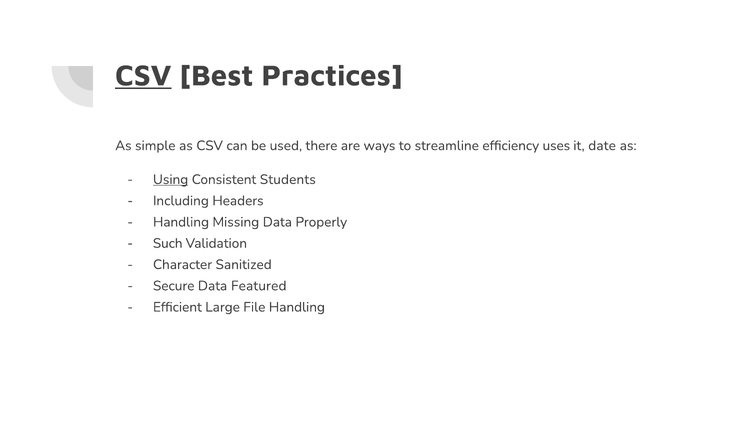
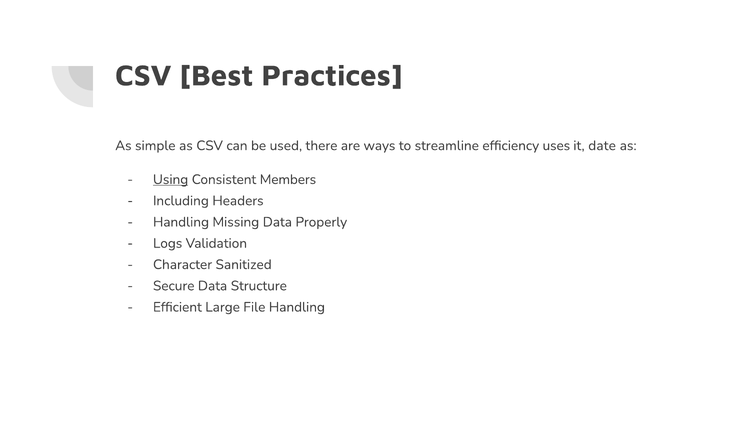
CSV at (143, 76) underline: present -> none
Students: Students -> Members
Such: Such -> Logs
Featured: Featured -> Structure
